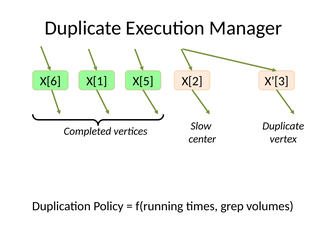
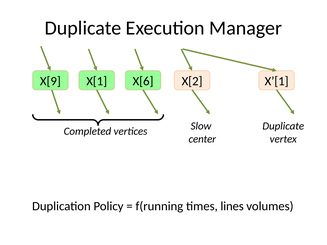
X[6: X[6 -> X[9
X[5: X[5 -> X[6
X’[3: X’[3 -> X’[1
grep: grep -> lines
